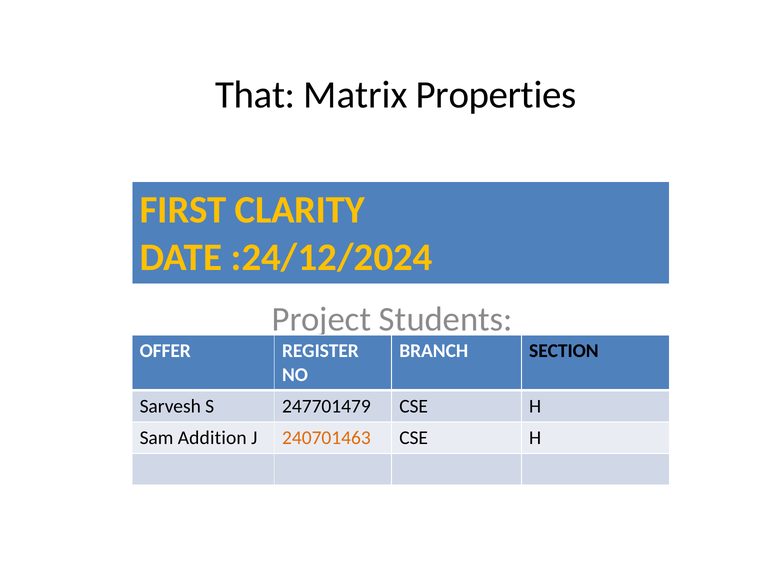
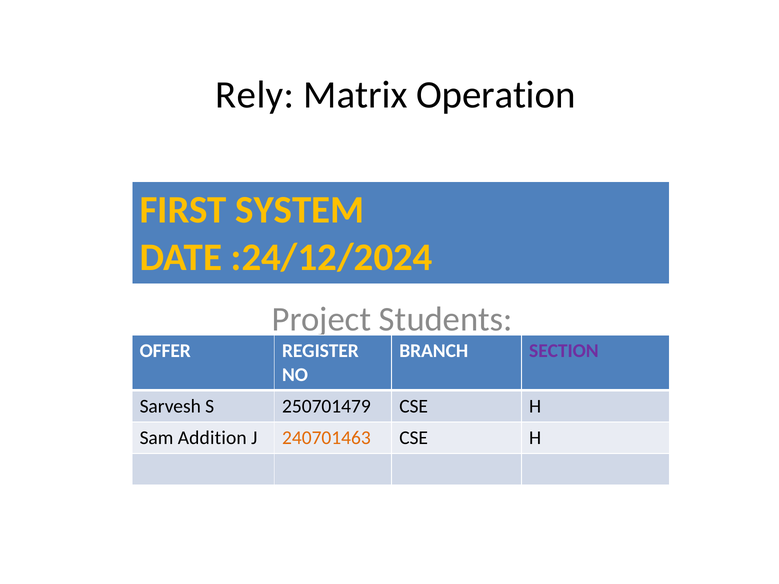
That: That -> Rely
Properties: Properties -> Operation
CLARITY: CLARITY -> SYSTEM
SECTION colour: black -> purple
247701479: 247701479 -> 250701479
